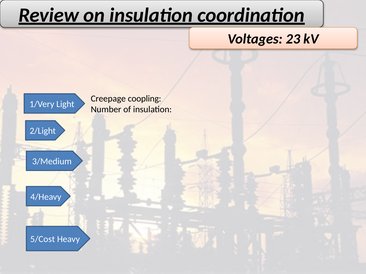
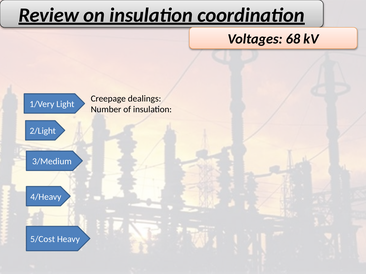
23: 23 -> 68
coopling: coopling -> dealings
